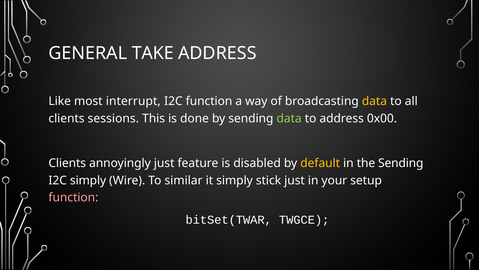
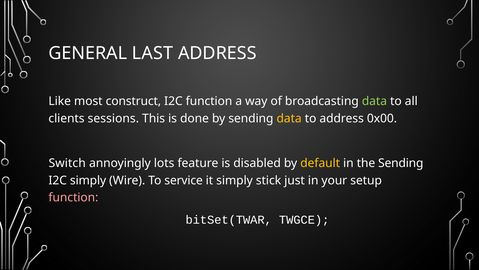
TAKE: TAKE -> LAST
interrupt: interrupt -> construct
data at (374, 101) colour: yellow -> light green
data at (289, 118) colour: light green -> yellow
Clients at (67, 163): Clients -> Switch
annoyingly just: just -> lots
similar: similar -> service
